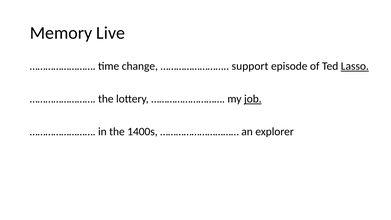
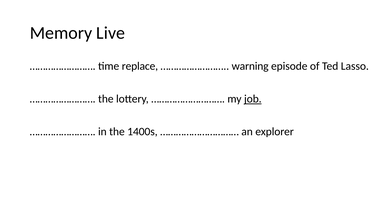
change: change -> replace
support: support -> warning
Lasso underline: present -> none
